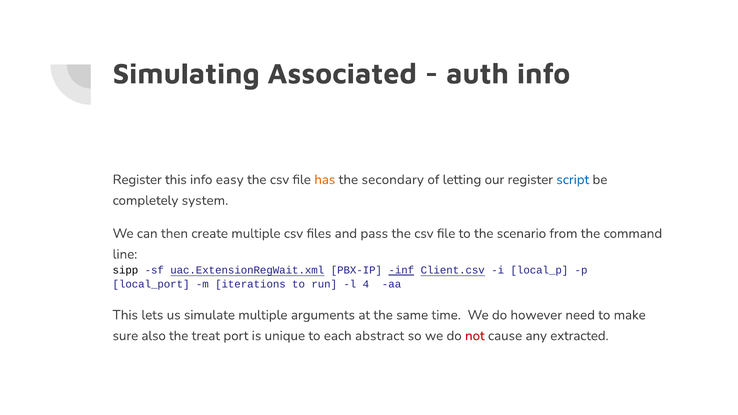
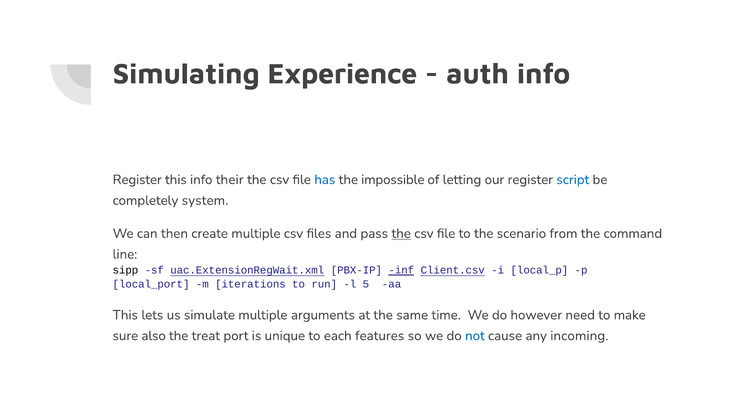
Associated: Associated -> Experience
easy: easy -> their
has colour: orange -> blue
secondary: secondary -> impossible
the at (401, 234) underline: none -> present
4: 4 -> 5
abstract: abstract -> features
not colour: red -> blue
extracted: extracted -> incoming
